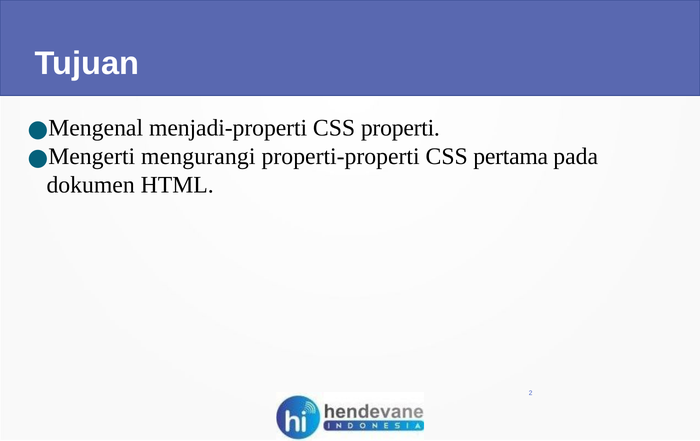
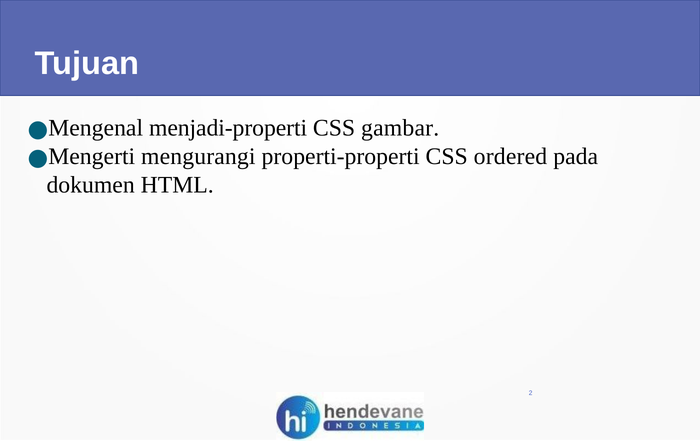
properti: properti -> gambar
pertama: pertama -> ordered
